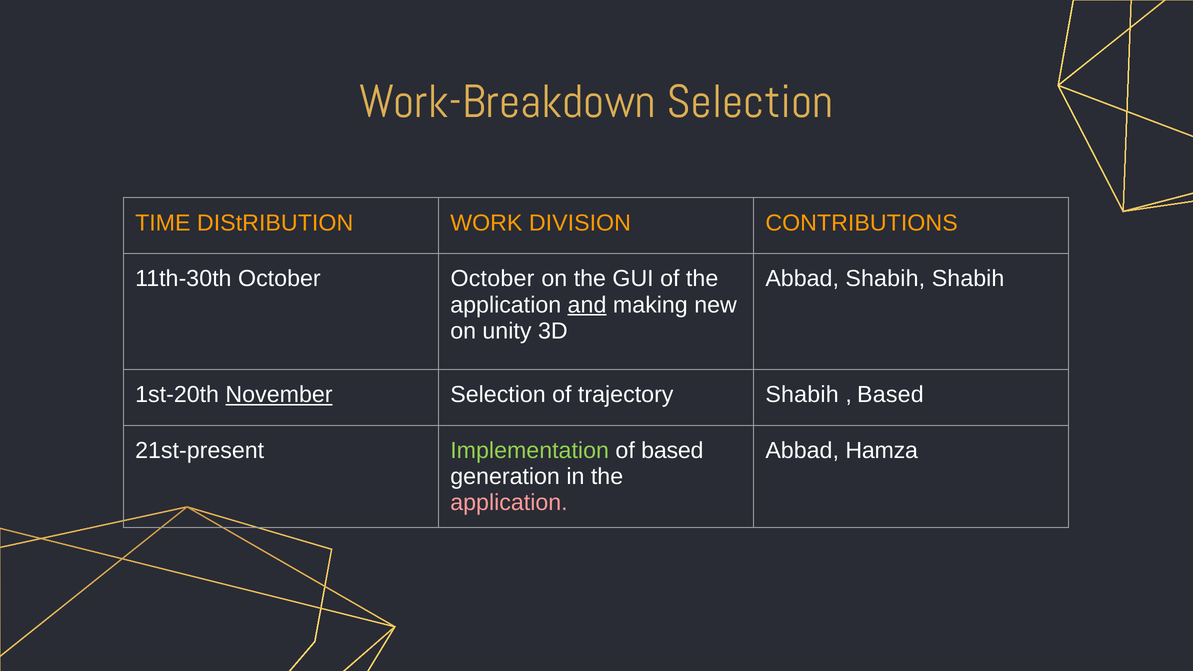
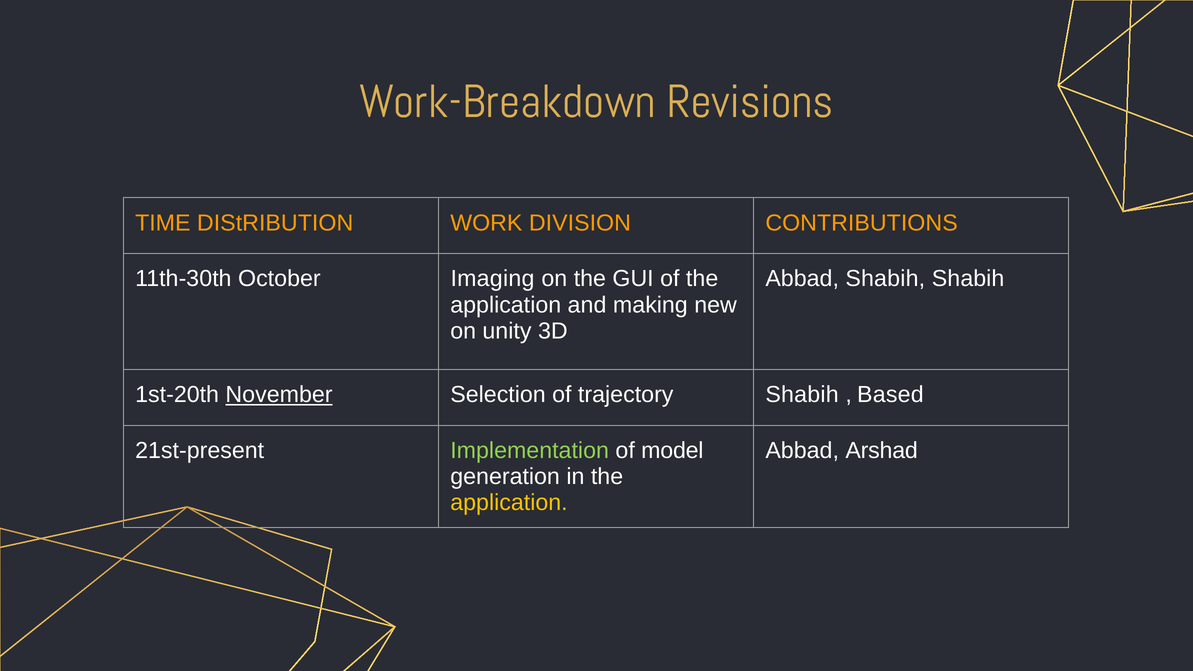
Work-Breakdown Selection: Selection -> Revisions
October October: October -> Imaging
and underline: present -> none
of based: based -> model
Hamza: Hamza -> Arshad
application at (509, 503) colour: pink -> yellow
